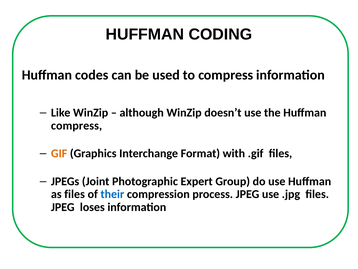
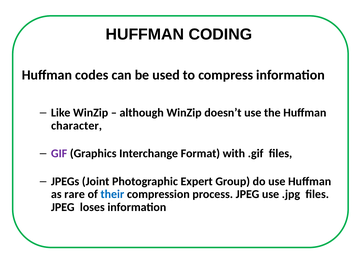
compress at (77, 125): compress -> character
GIF colour: orange -> purple
as files: files -> rare
